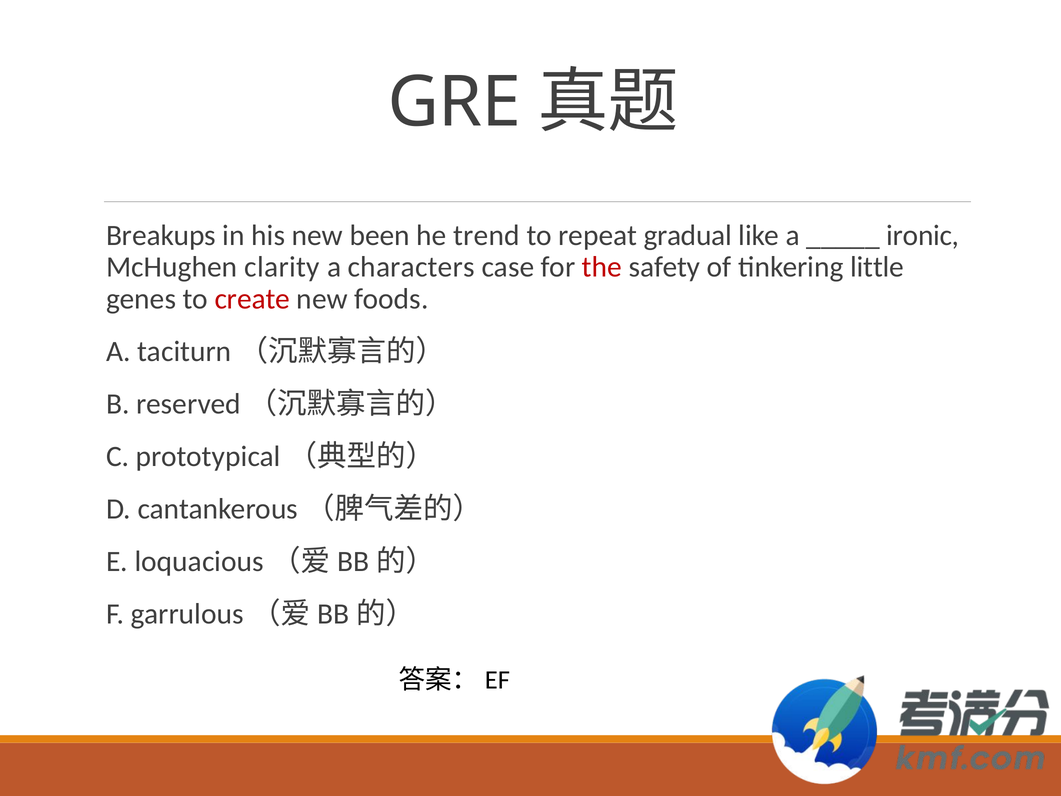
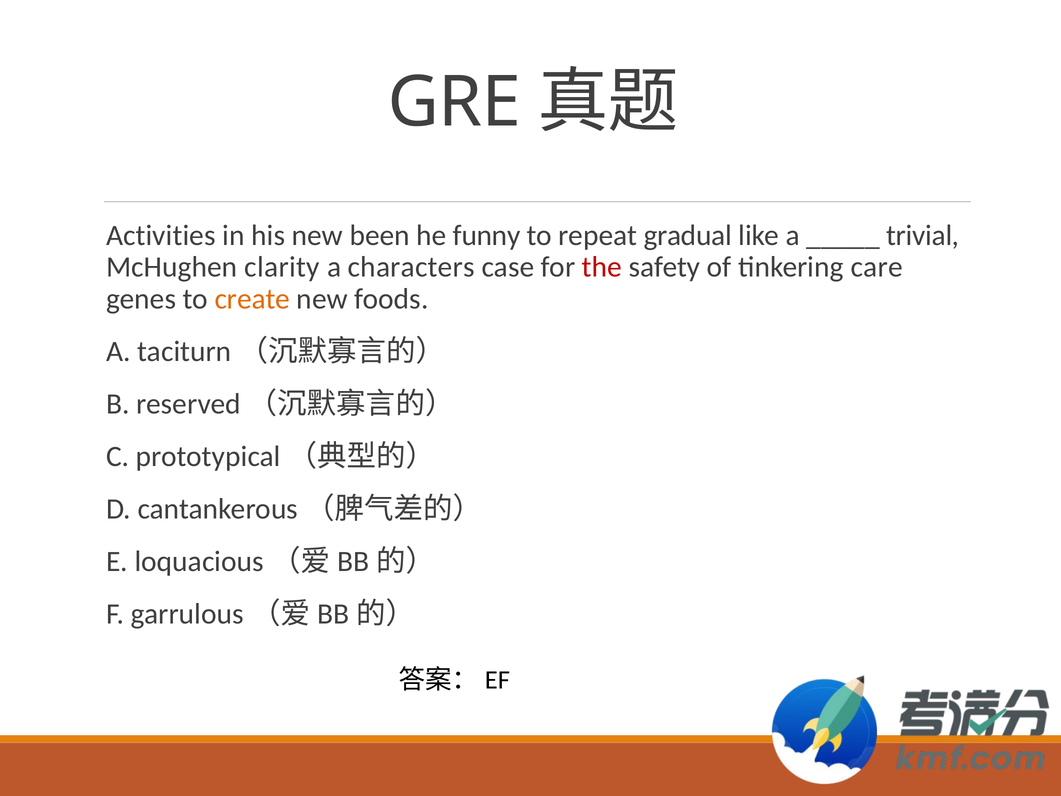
Breakups: Breakups -> Activities
trend: trend -> funny
ironic: ironic -> trivial
little: little -> care
create colour: red -> orange
